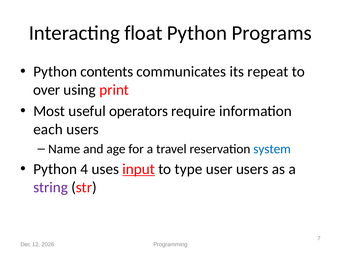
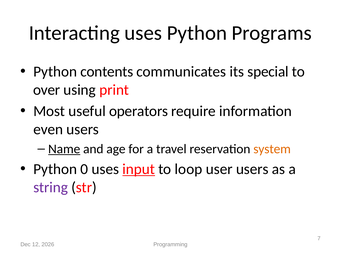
Interacting float: float -> uses
repeat: repeat -> special
each: each -> even
Name underline: none -> present
system colour: blue -> orange
4: 4 -> 0
type: type -> loop
